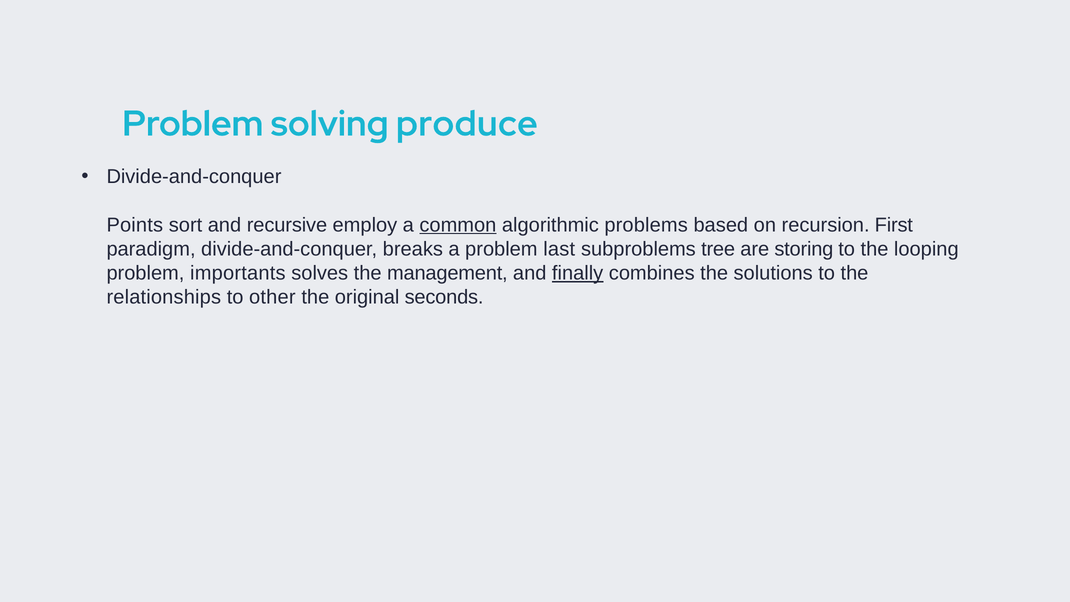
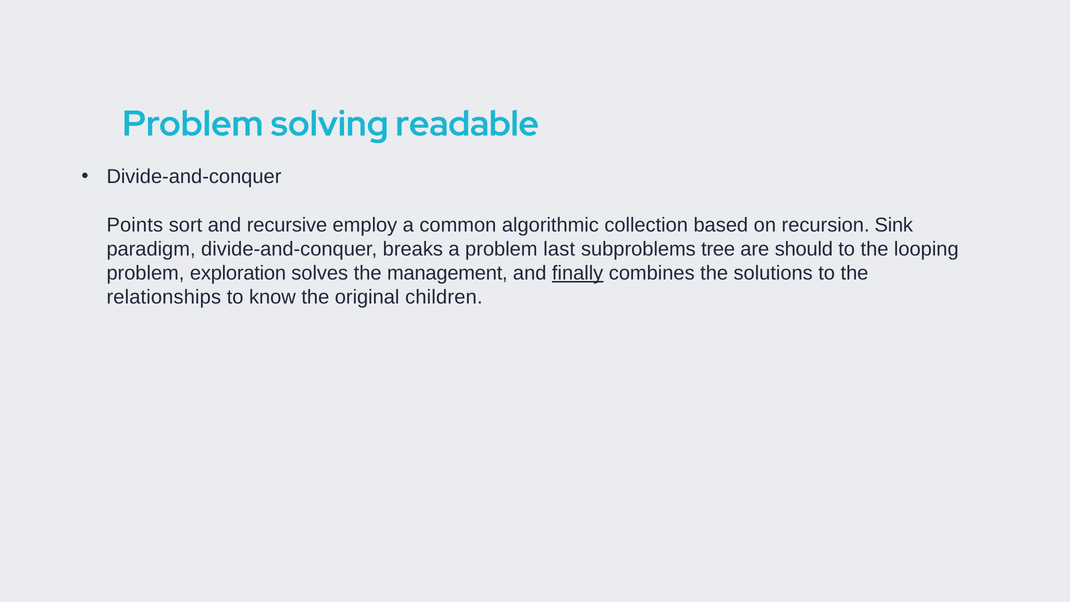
produce: produce -> readable
common underline: present -> none
problems: problems -> collection
First: First -> Sink
storing: storing -> should
importants: importants -> exploration
other: other -> know
seconds: seconds -> children
